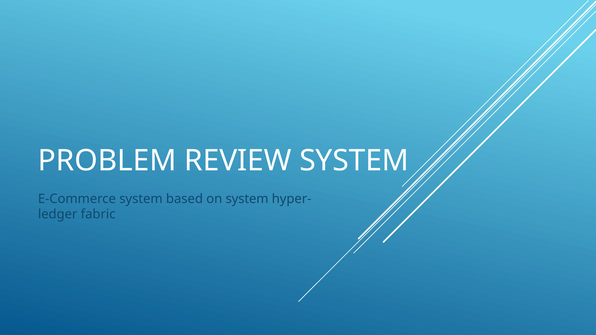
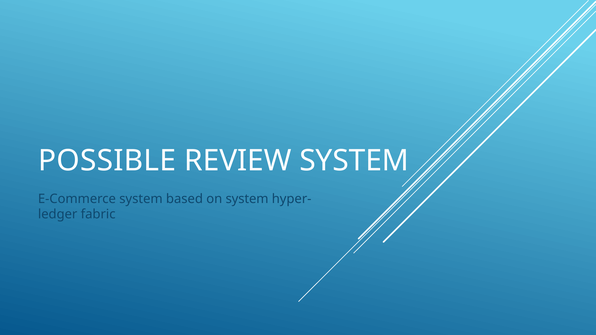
PROBLEM: PROBLEM -> POSSIBLE
